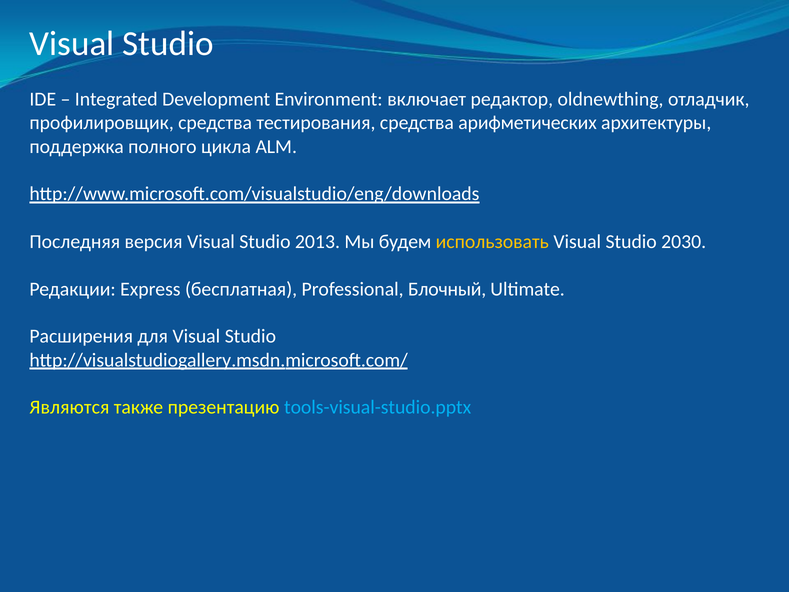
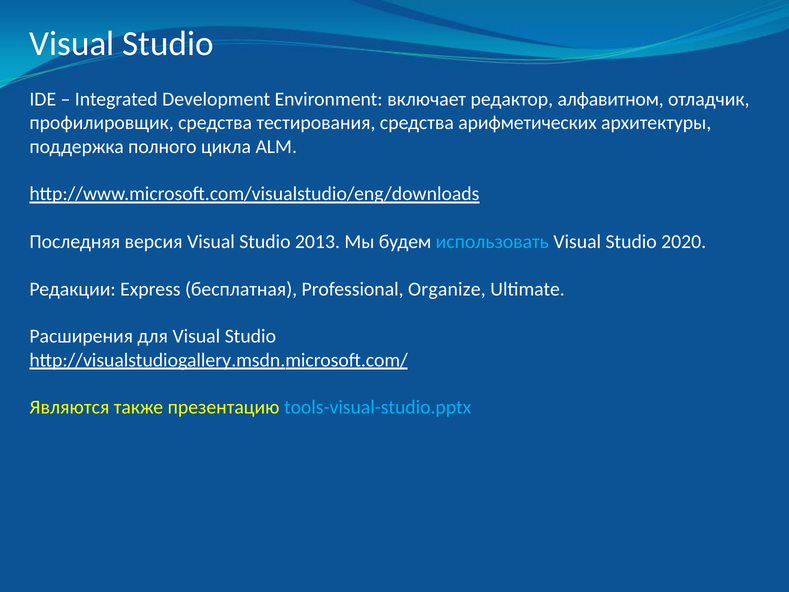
oldnewthing: oldnewthing -> алфавитном
использовать colour: yellow -> light blue
2030: 2030 -> 2020
Блочный: Блочный -> Organize
